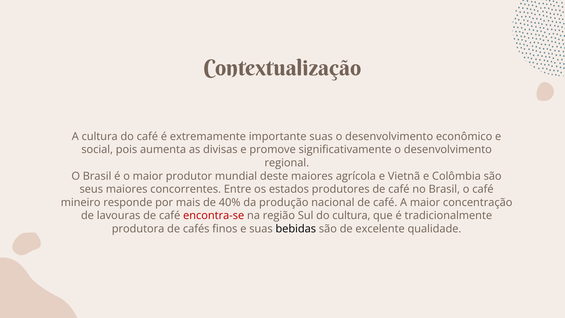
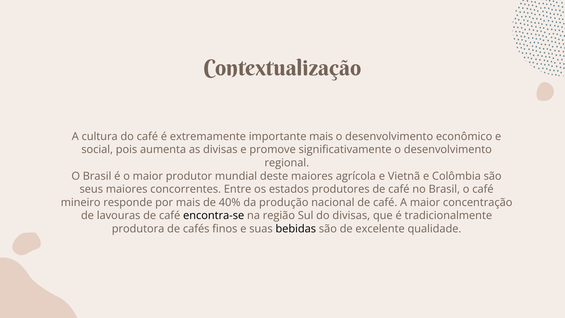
importante suas: suas -> mais
encontra-se colour: red -> black
do cultura: cultura -> divisas
